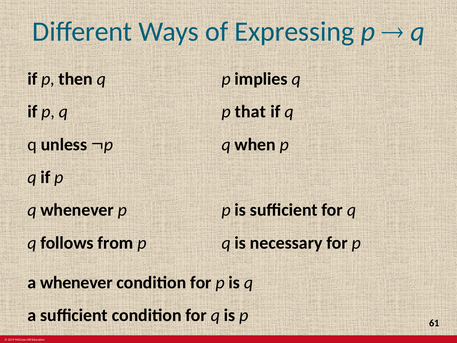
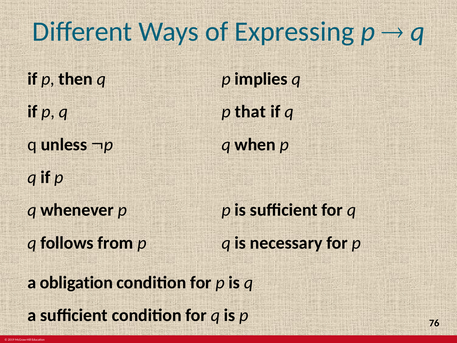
a whenever: whenever -> obligation
61: 61 -> 76
